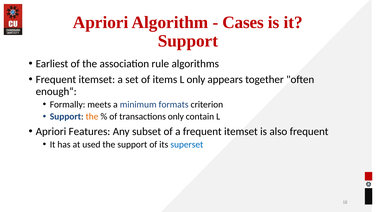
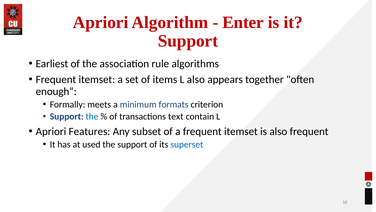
Cases: Cases -> Enter
L only: only -> also
the at (92, 116) colour: orange -> blue
transactions only: only -> text
